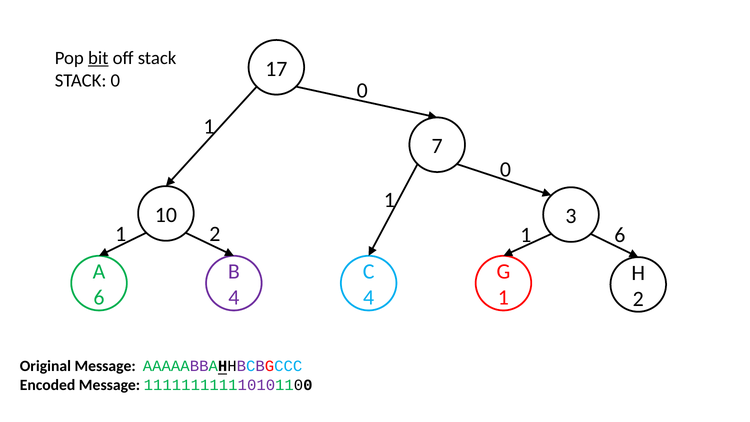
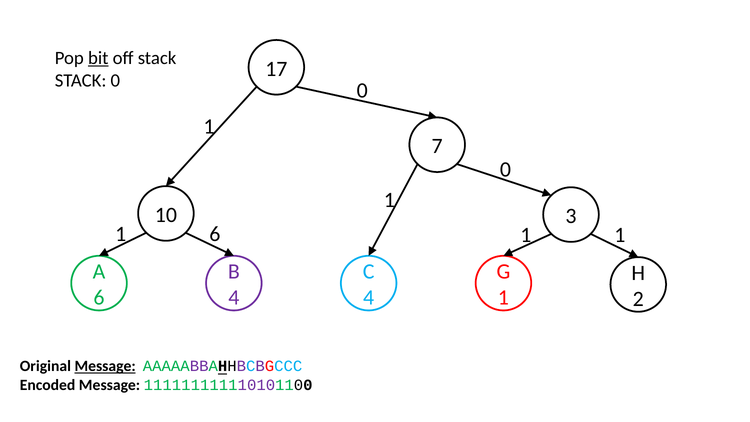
1 2: 2 -> 6
1 6: 6 -> 1
Message at (105, 366) underline: none -> present
